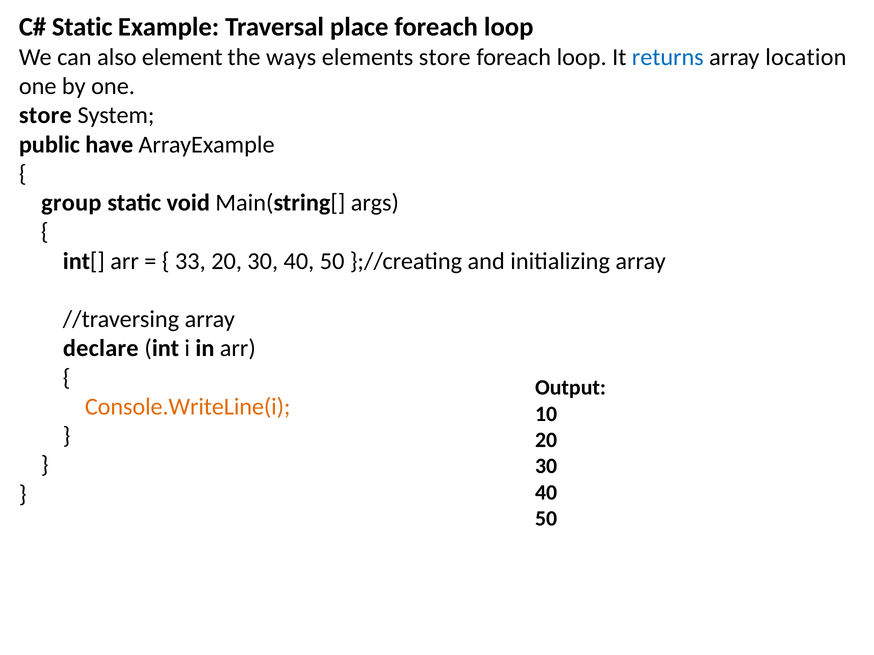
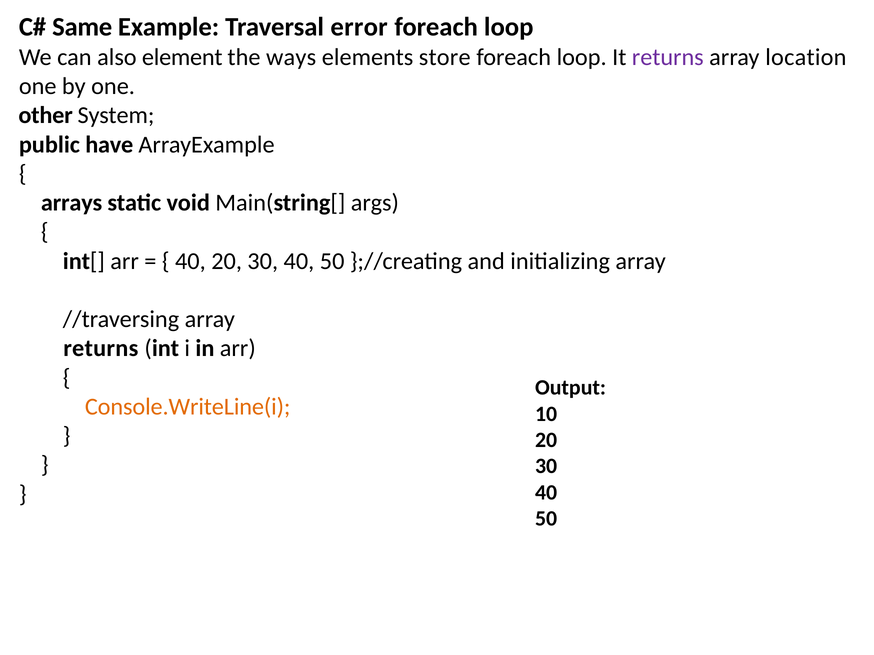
Static at (82, 27): Static -> Same
place: place -> error
returns at (668, 57) colour: blue -> purple
store at (45, 116): store -> other
group: group -> arrays
33 at (190, 261): 33 -> 40
declare at (101, 349): declare -> returns
